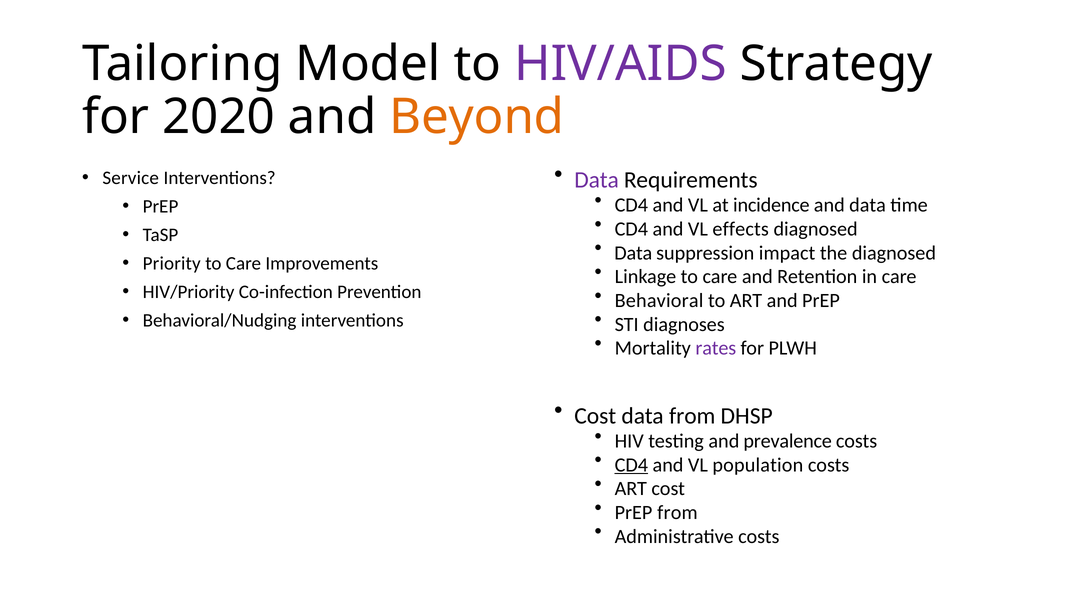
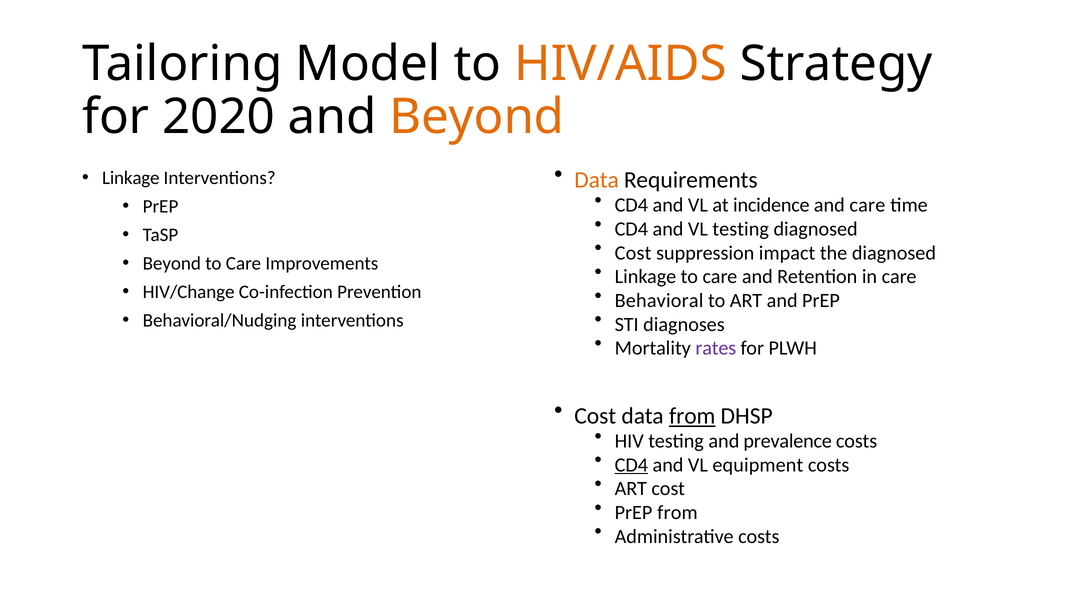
HIV/AIDS colour: purple -> orange
Data at (597, 180) colour: purple -> orange
Service at (131, 178): Service -> Linkage
and data: data -> care
VL effects: effects -> testing
Data at (633, 253): Data -> Cost
Priority at (172, 264): Priority -> Beyond
HIV/Priority: HIV/Priority -> HIV/Change
from at (692, 416) underline: none -> present
population: population -> equipment
